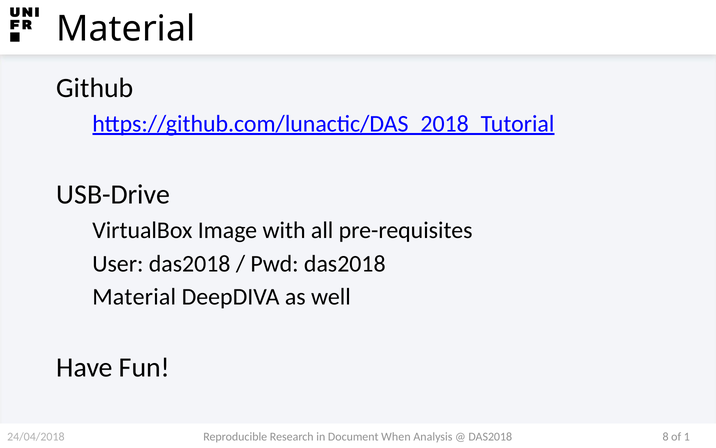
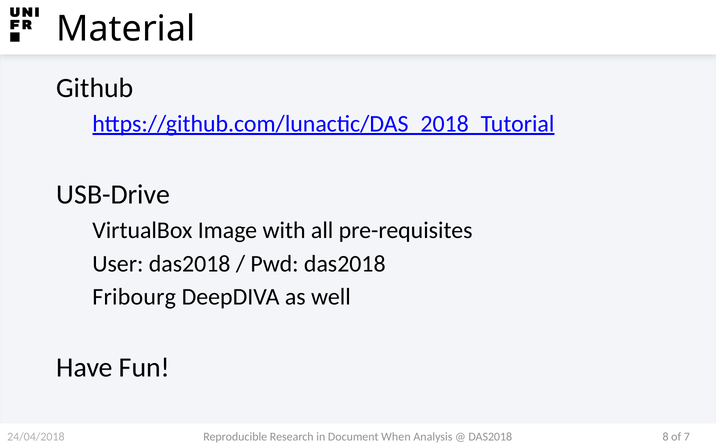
Material at (134, 297): Material -> Fribourg
1: 1 -> 7
